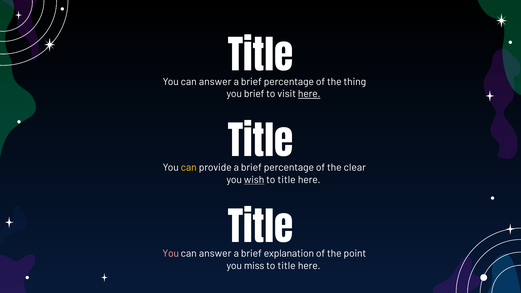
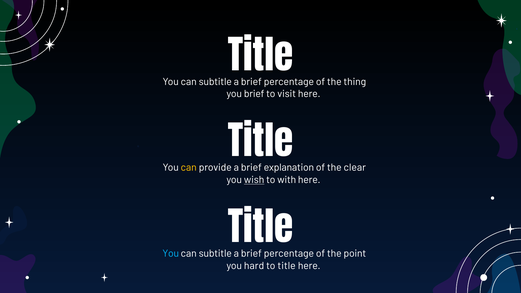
answer at (215, 82): answer -> subtitle
here at (309, 94) underline: present -> none
percentage at (289, 168): percentage -> explanation
title at (287, 180): title -> with
You at (171, 254) colour: pink -> light blue
answer at (215, 254): answer -> subtitle
explanation at (289, 254): explanation -> percentage
miss: miss -> hard
